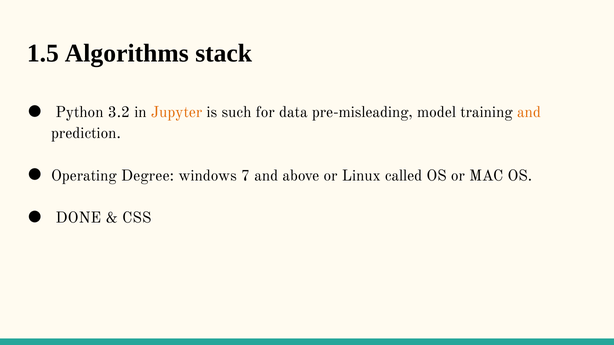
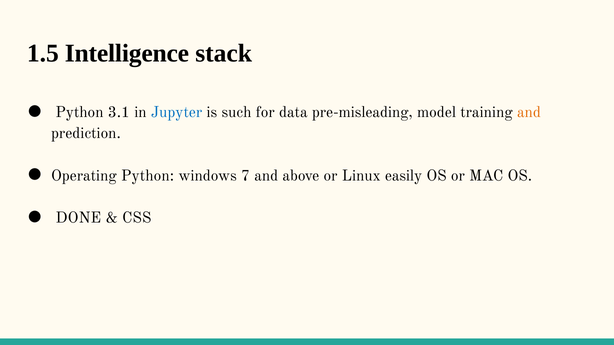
Algorithms: Algorithms -> Intelligence
3.2: 3.2 -> 3.1
Jupyter colour: orange -> blue
Operating Degree: Degree -> Python
called: called -> easily
